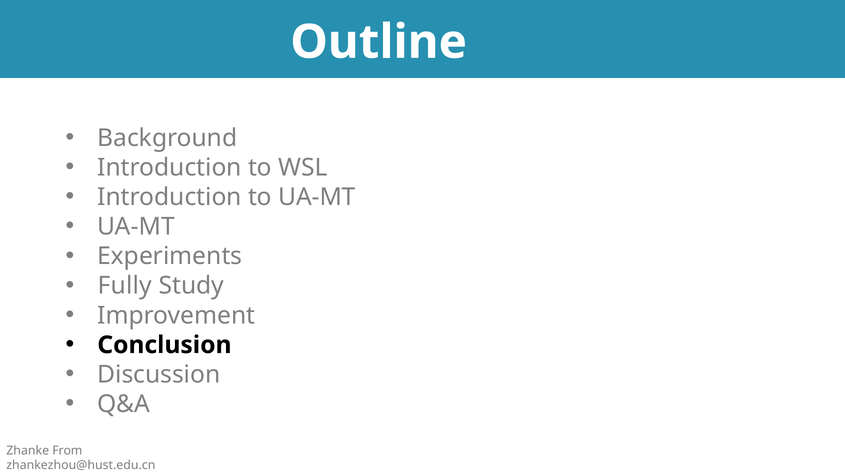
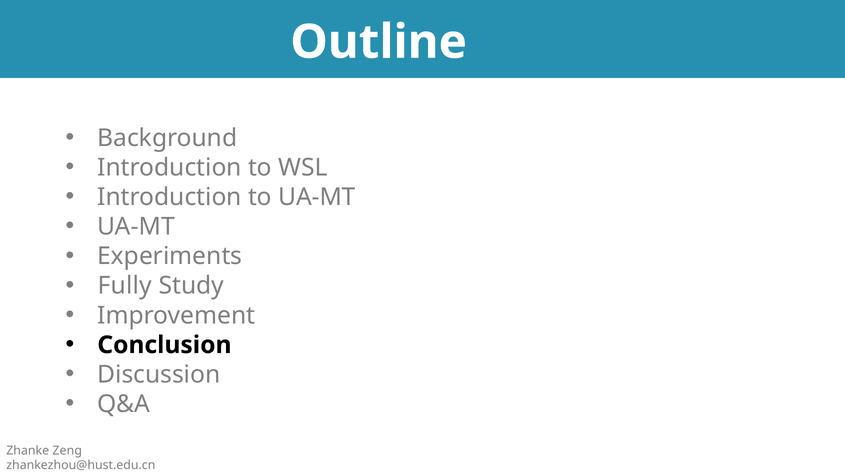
From: From -> Zeng
